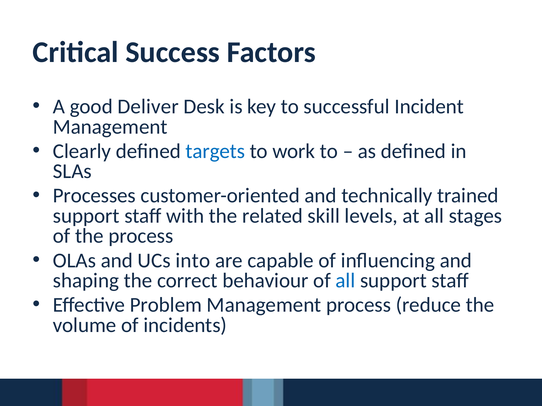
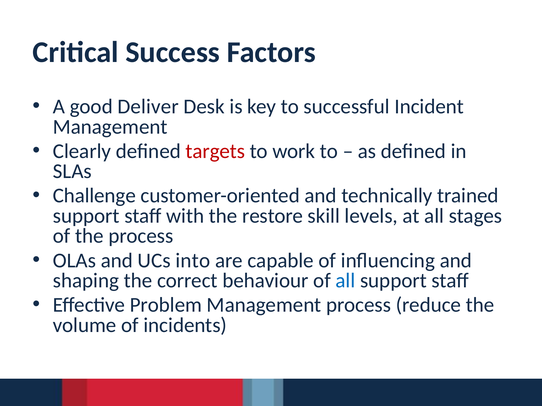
targets colour: blue -> red
Processes: Processes -> Challenge
related: related -> restore
